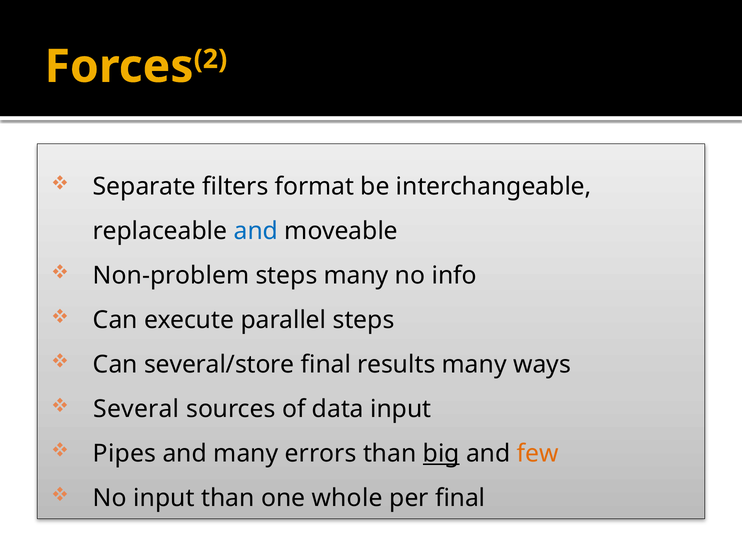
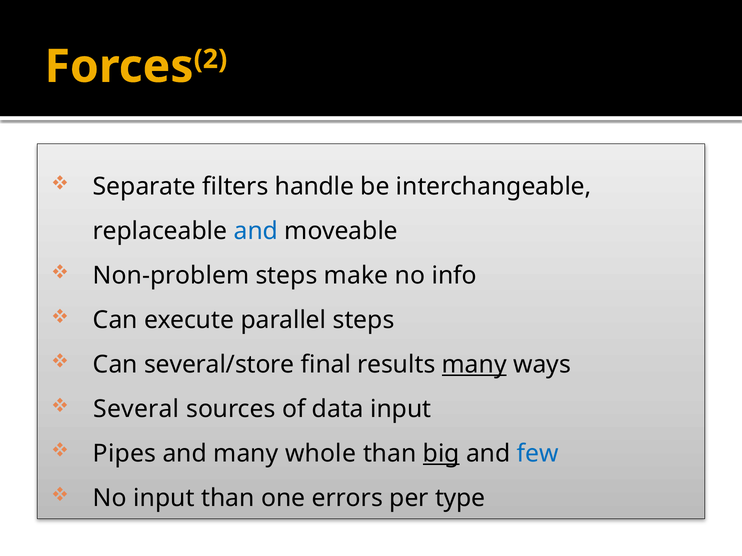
format: format -> handle
steps many: many -> make
many at (474, 365) underline: none -> present
errors: errors -> whole
few colour: orange -> blue
whole: whole -> errors
per final: final -> type
